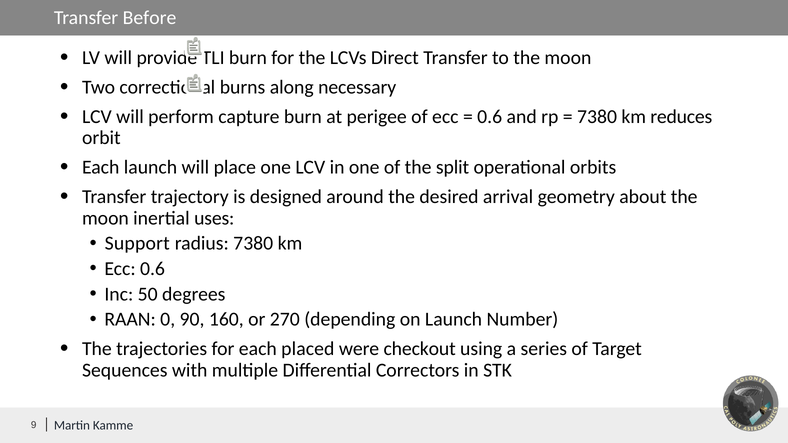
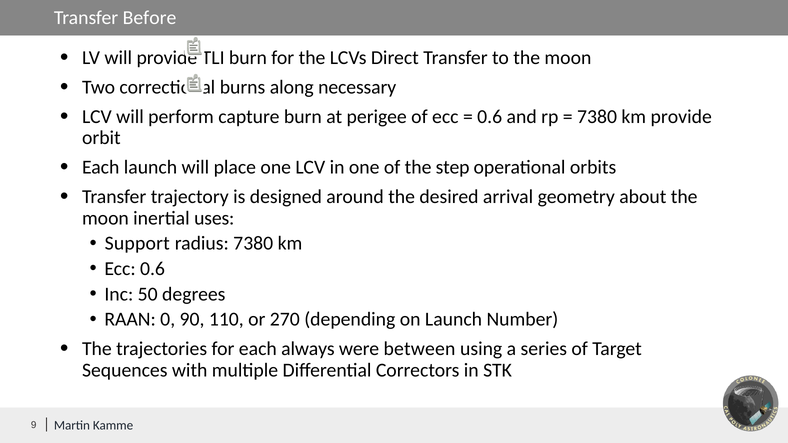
km reduces: reduces -> provide
split: split -> step
160: 160 -> 110
placed: placed -> always
checkout: checkout -> between
